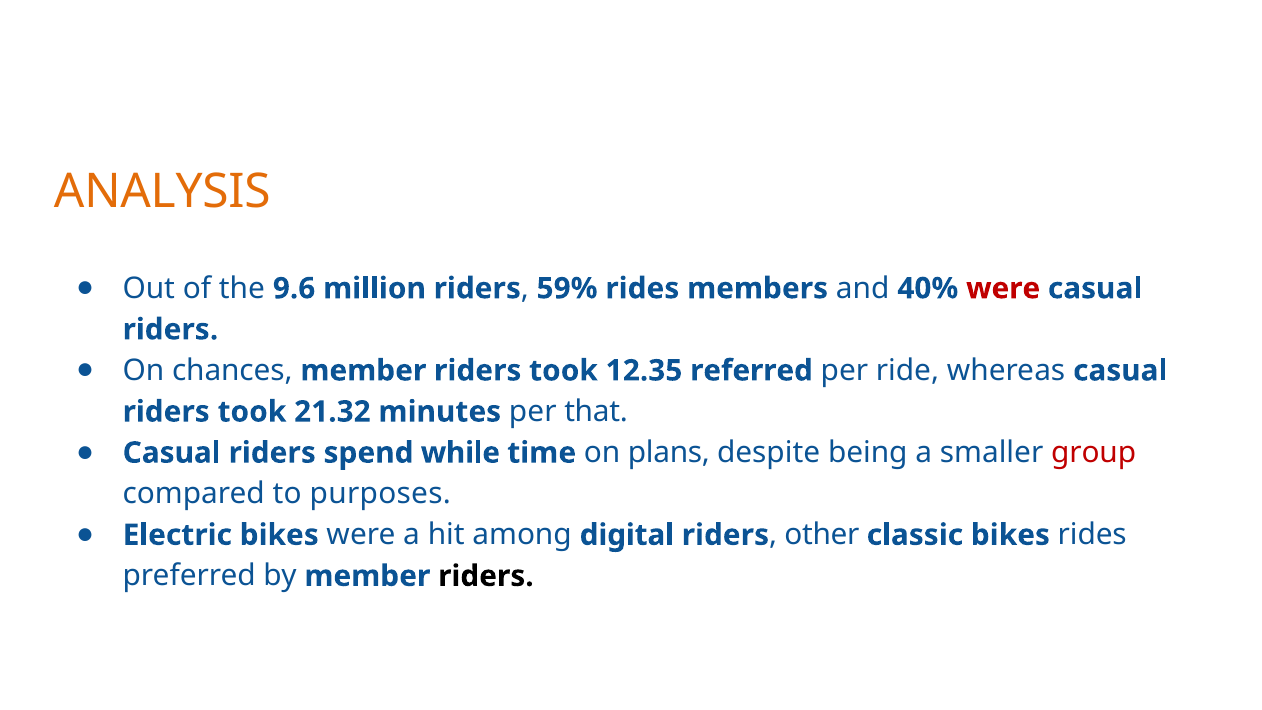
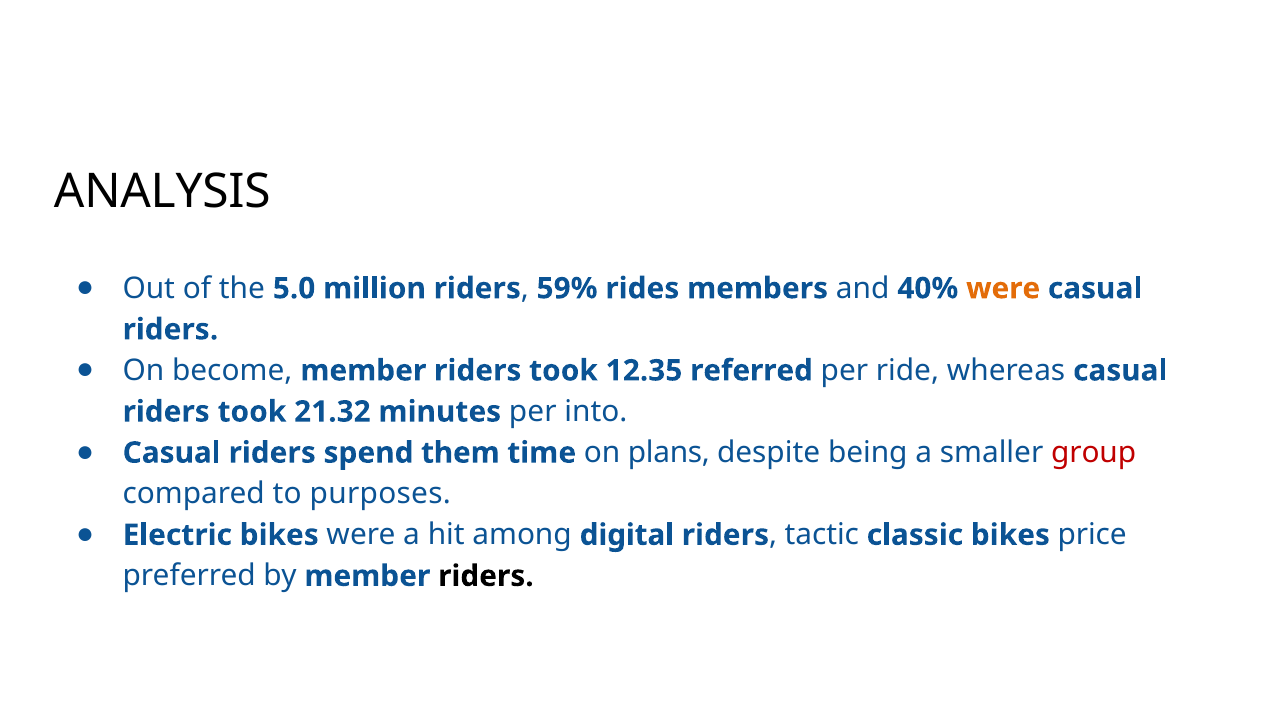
ANALYSIS colour: orange -> black
9.6: 9.6 -> 5.0
were at (1003, 288) colour: red -> orange
chances: chances -> become
that: that -> into
while: while -> them
other: other -> tactic
bikes rides: rides -> price
